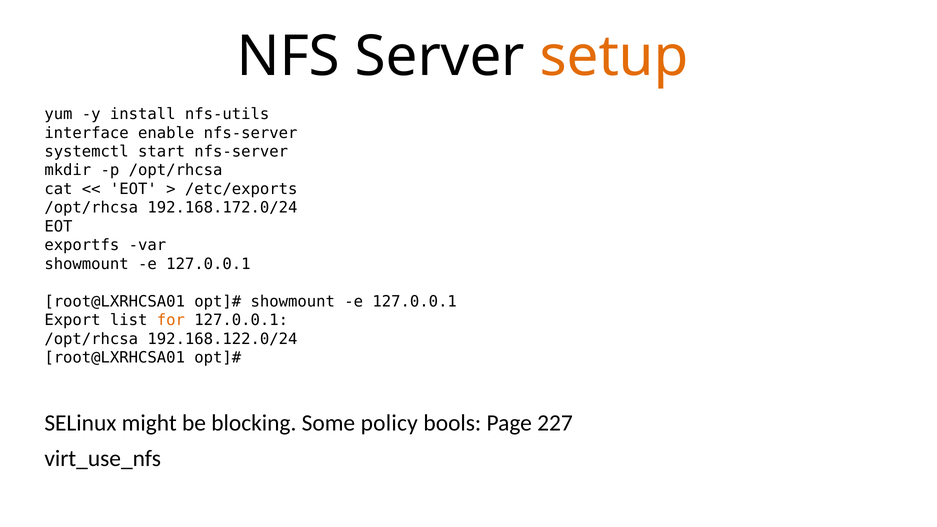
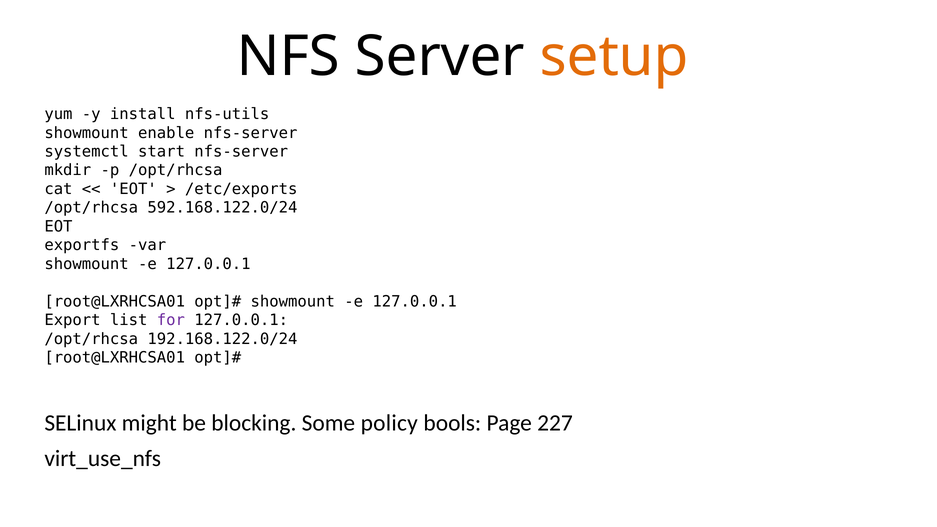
interface at (87, 133): interface -> showmount
192.168.172.0/24: 192.168.172.0/24 -> 592.168.122.0/24
for colour: orange -> purple
